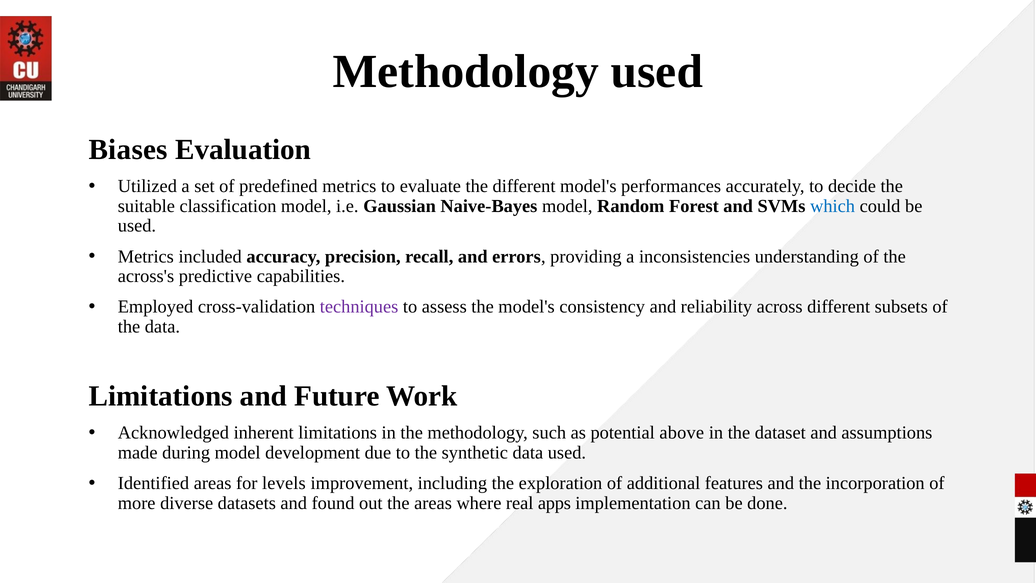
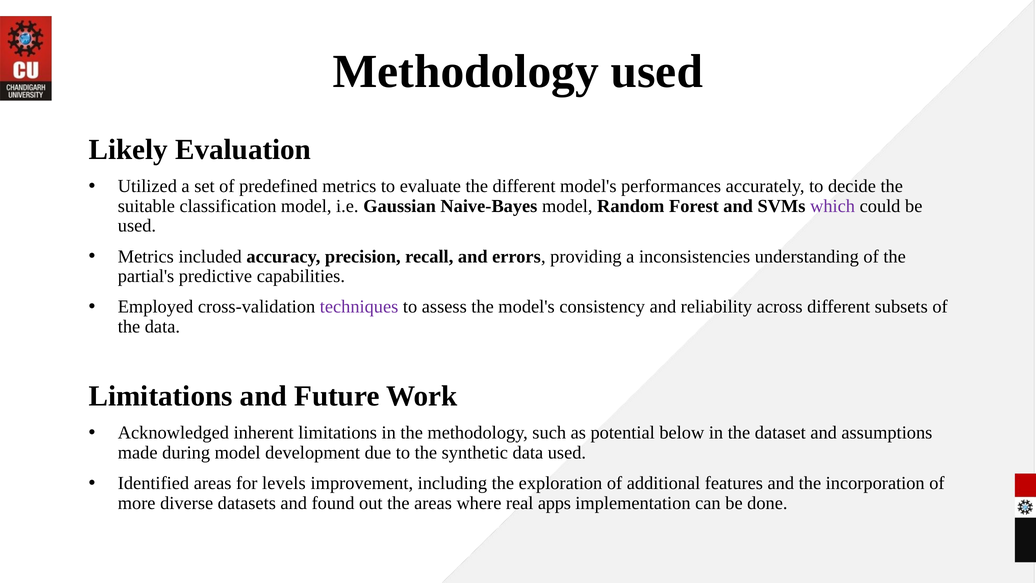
Biases: Biases -> Likely
which colour: blue -> purple
across's: across's -> partial's
above: above -> below
